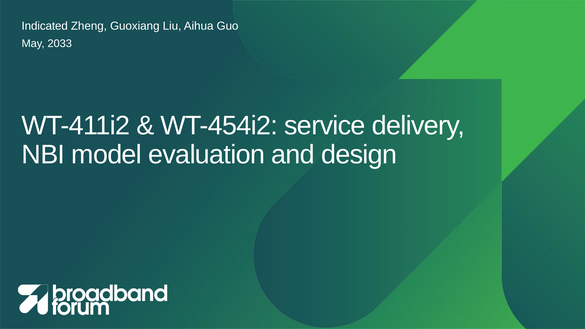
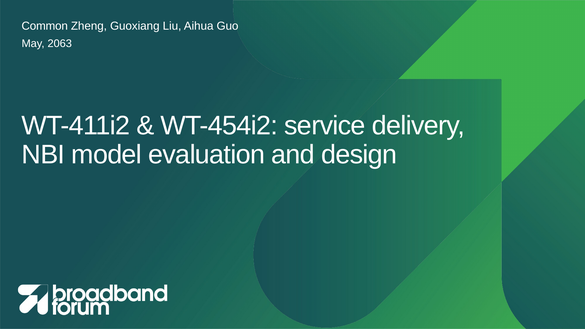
Indicated: Indicated -> Common
2033: 2033 -> 2063
